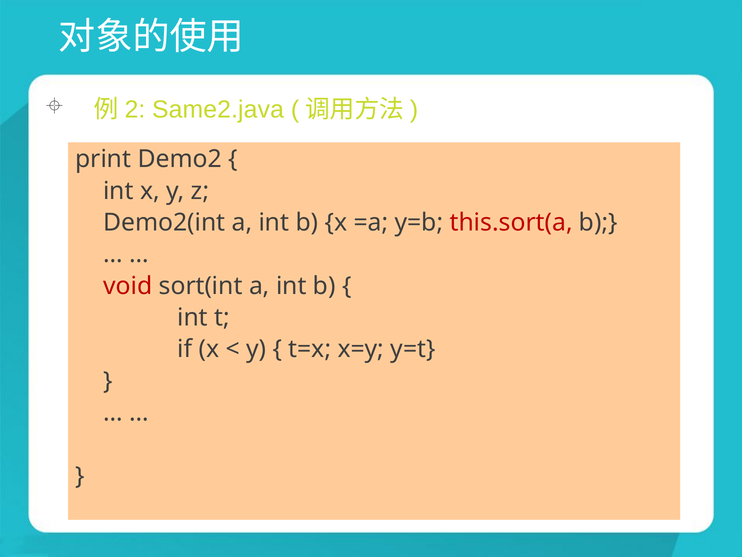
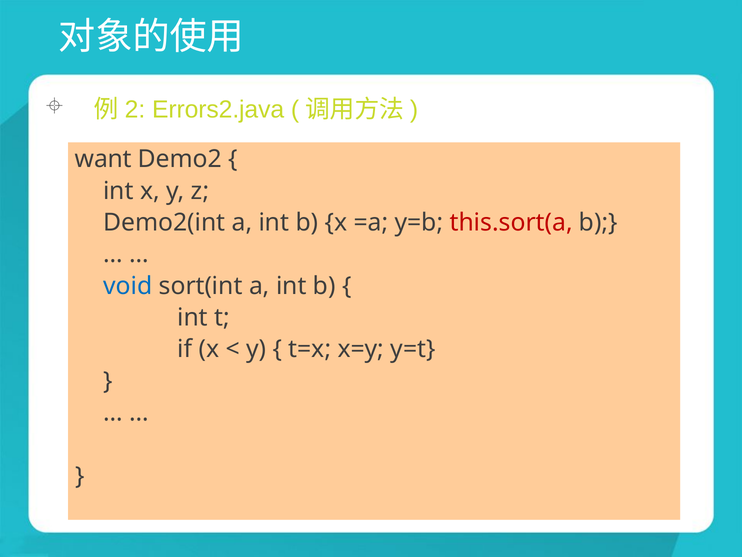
Same2.java: Same2.java -> Errors2.java
print: print -> want
void colour: red -> blue
